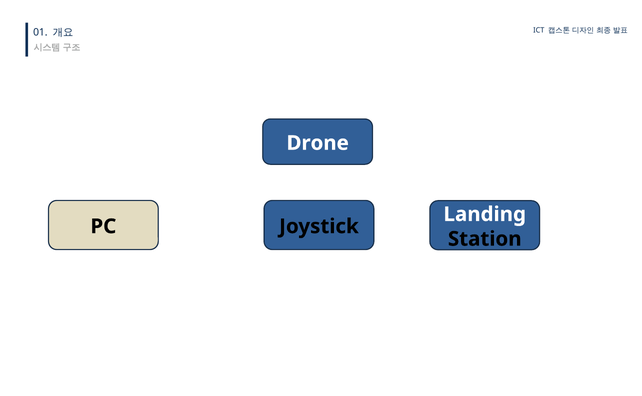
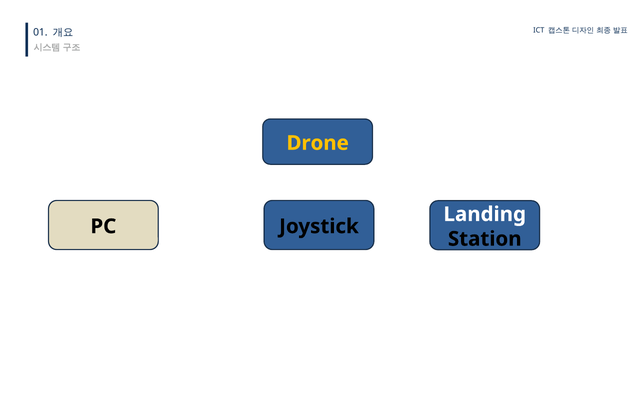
Drone colour: white -> yellow
